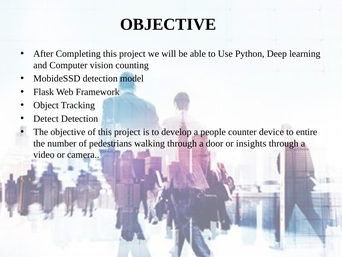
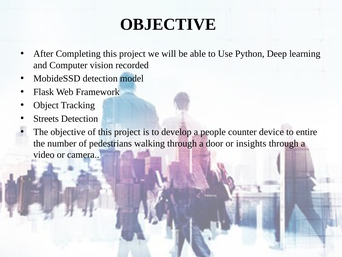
counting: counting -> recorded
Detect: Detect -> Streets
